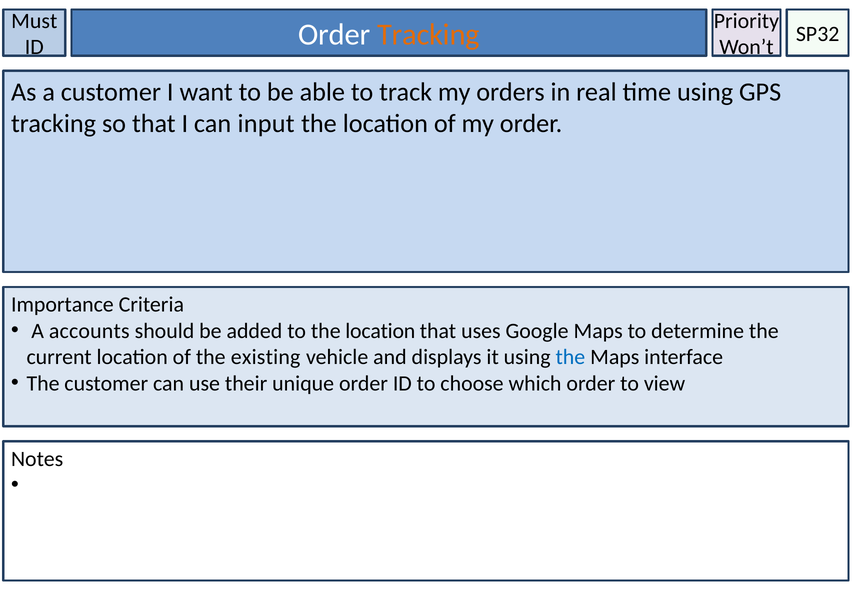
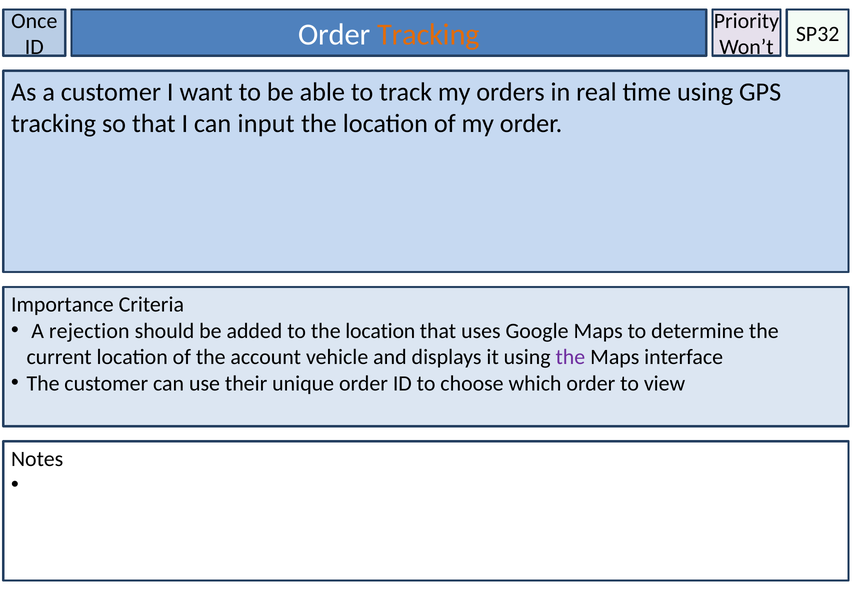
Must: Must -> Once
accounts: accounts -> rejection
existing: existing -> account
the at (570, 357) colour: blue -> purple
